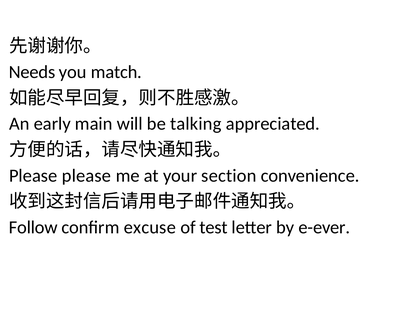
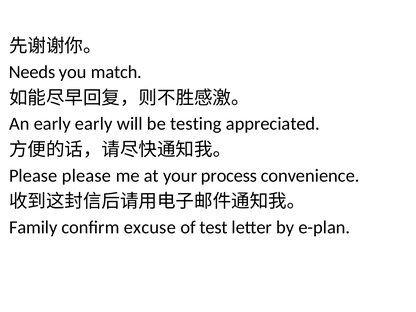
early main: main -> early
talking: talking -> testing
section: section -> process
Follow: Follow -> Family
e-ever: e-ever -> e-plan
